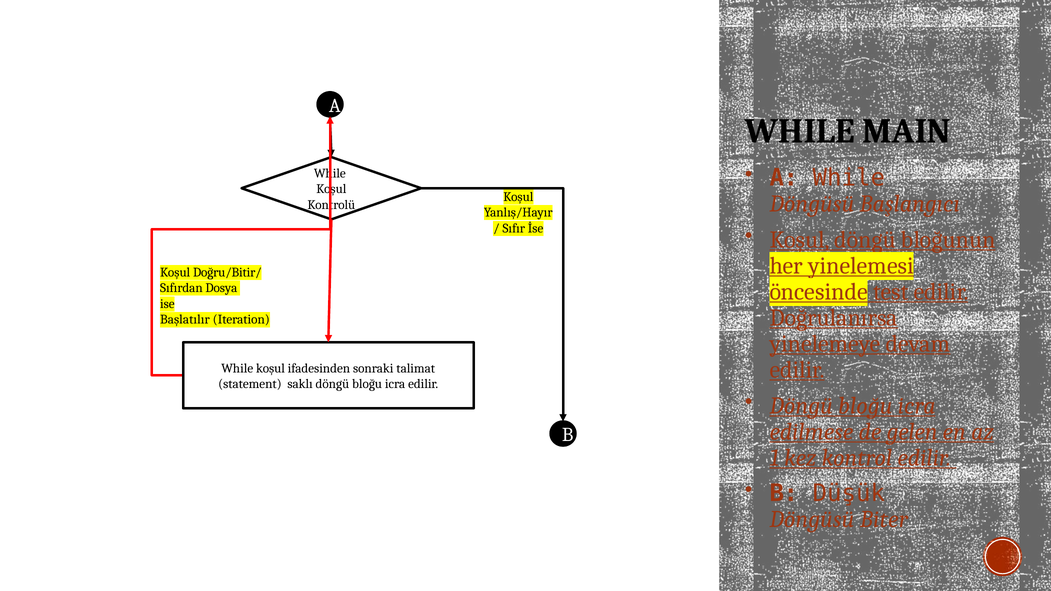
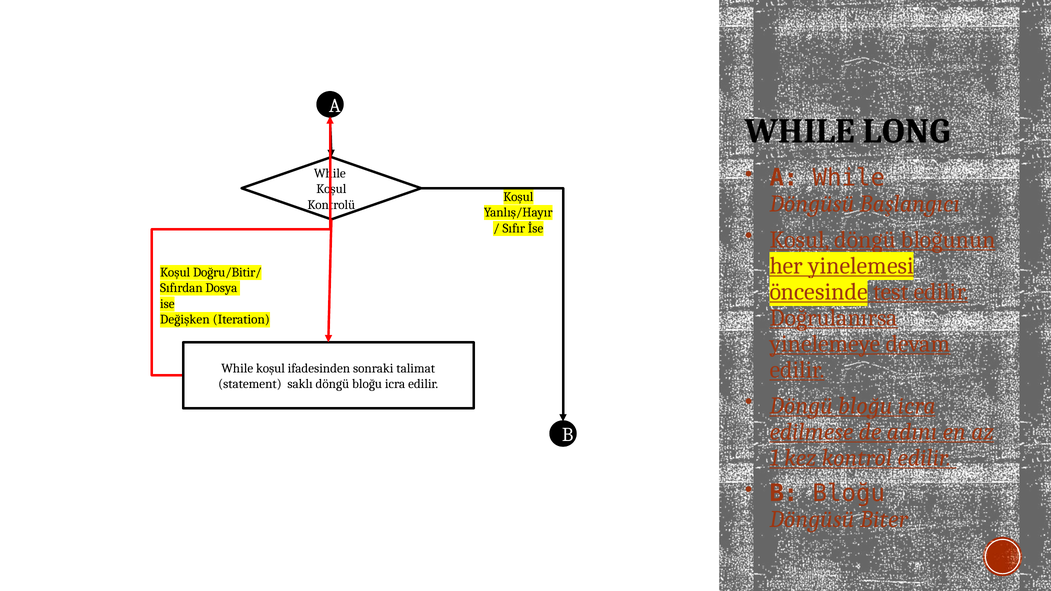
MAIN: MAIN -> LONG
Başlatılır: Başlatılır -> Değişken
gelen: gelen -> adını
B Düşük: Düşük -> Bloğu
